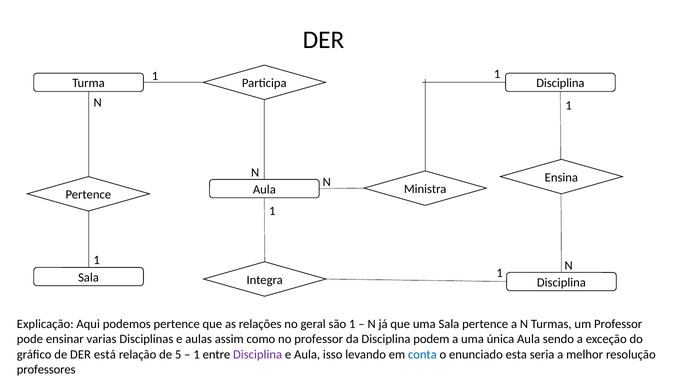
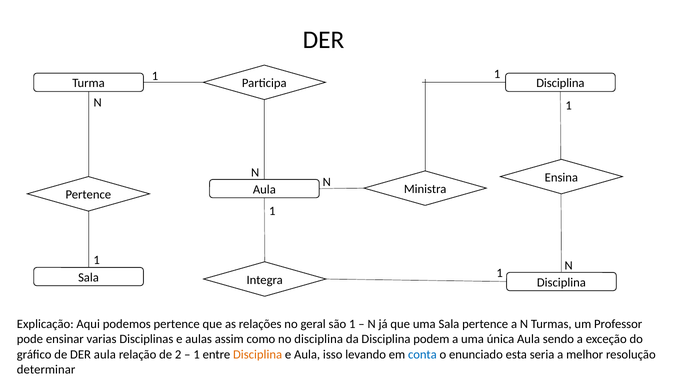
no professor: professor -> disciplina
DER está: está -> aula
5: 5 -> 2
Disciplina at (258, 354) colour: purple -> orange
professores: professores -> determinar
